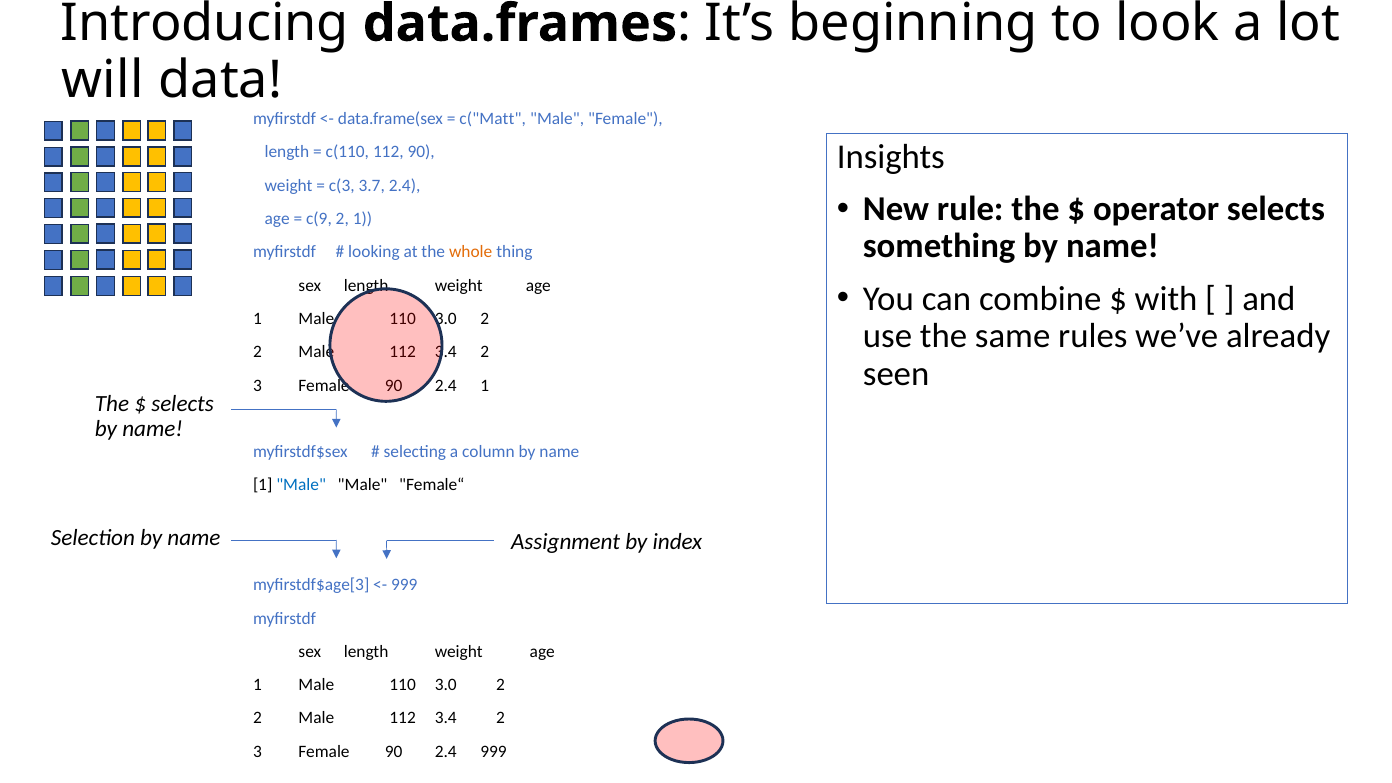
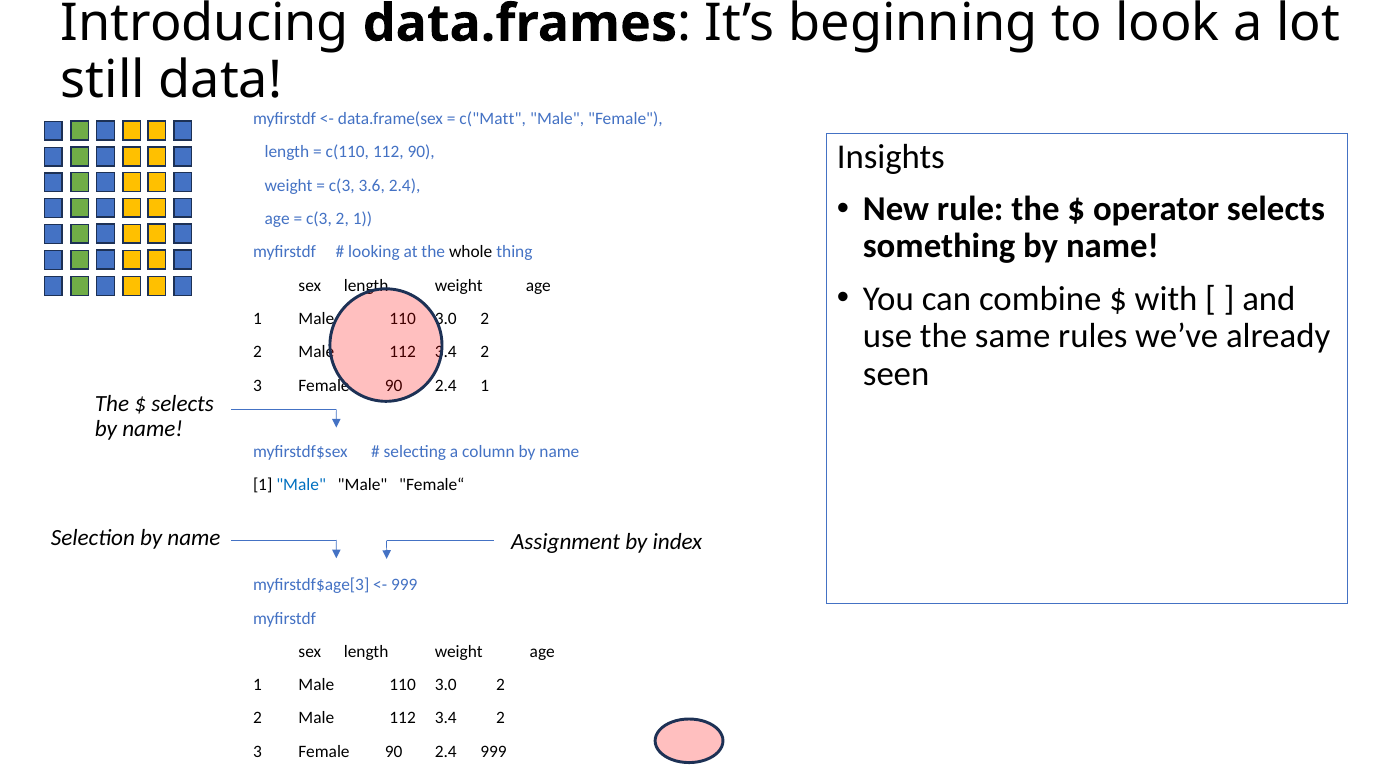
will: will -> still
3.7: 3.7 -> 3.6
c(9 at (319, 219): c(9 -> c(3
whole colour: orange -> black
